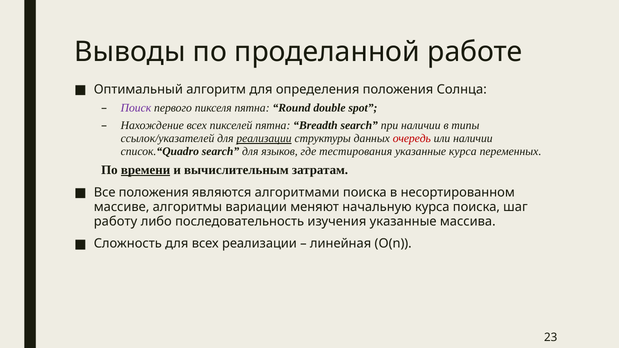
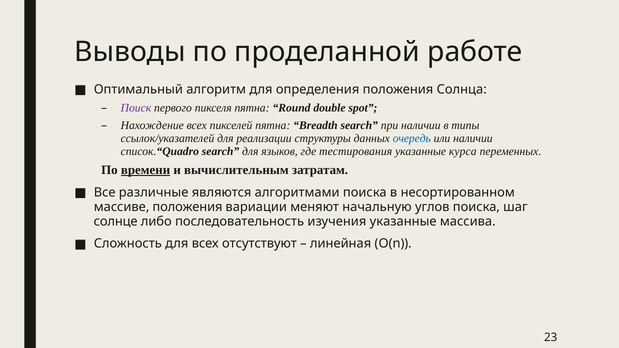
реализации at (264, 139) underline: present -> none
очередь colour: red -> blue
Все положения: положения -> различные
массиве алгоритмы: алгоритмы -> положения
начальную курса: курса -> углов
работу: работу -> солнце
всех реализации: реализации -> отсутствуют
